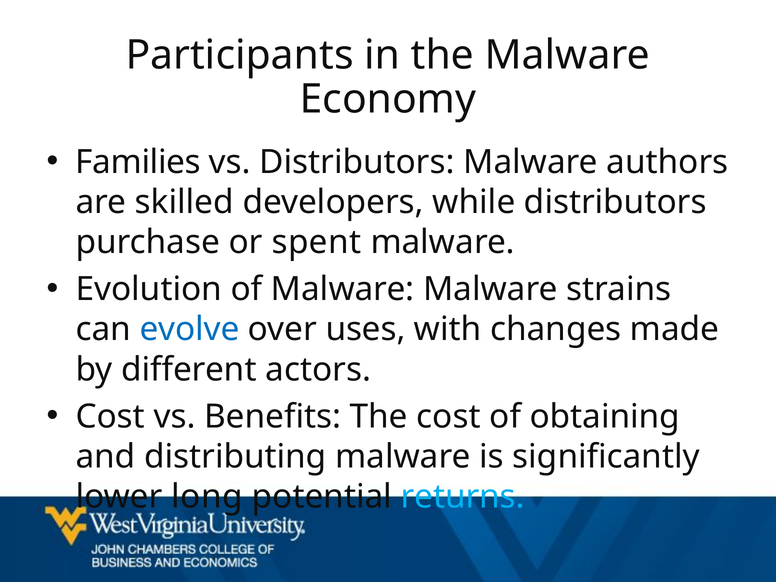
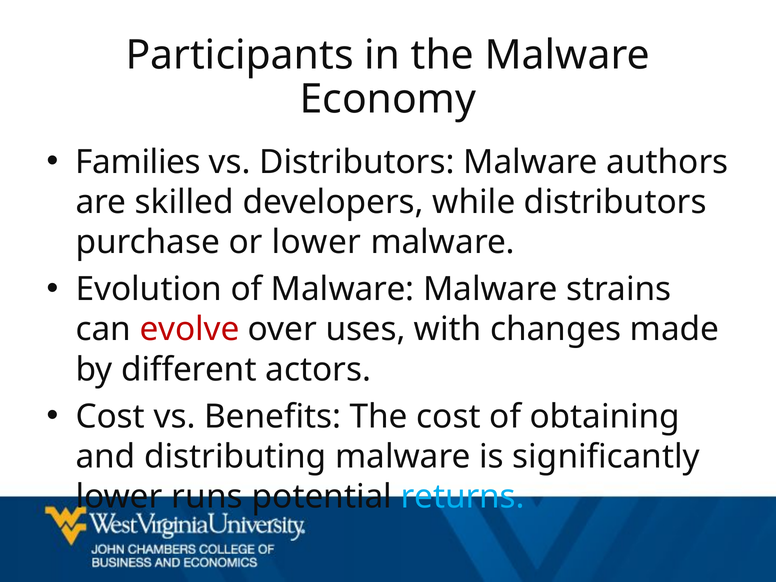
or spent: spent -> lower
evolve colour: blue -> red
long: long -> runs
